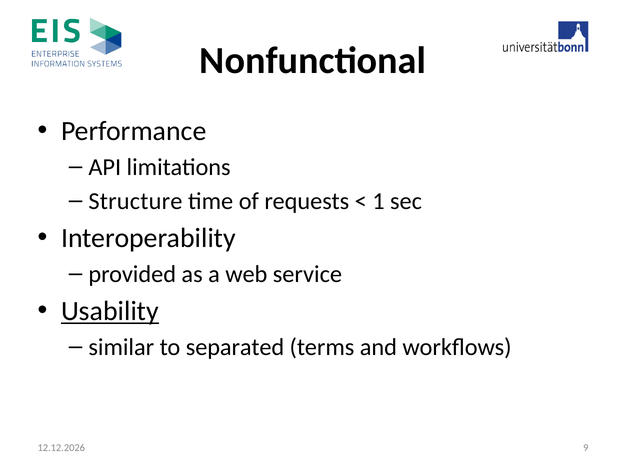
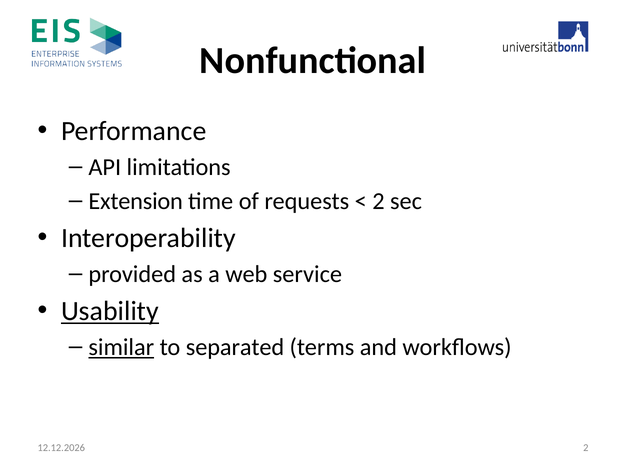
Structure: Structure -> Extension
1 at (378, 201): 1 -> 2
similar underline: none -> present
9 at (586, 448): 9 -> 2
